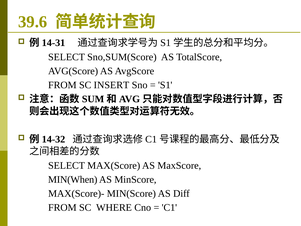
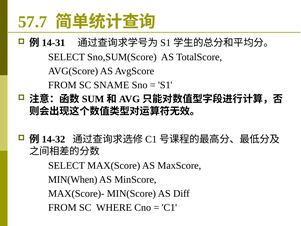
39.6: 39.6 -> 57.7
INSERT: INSERT -> SNAME
